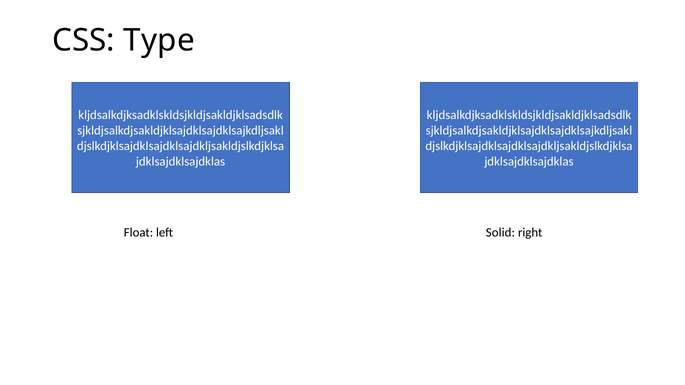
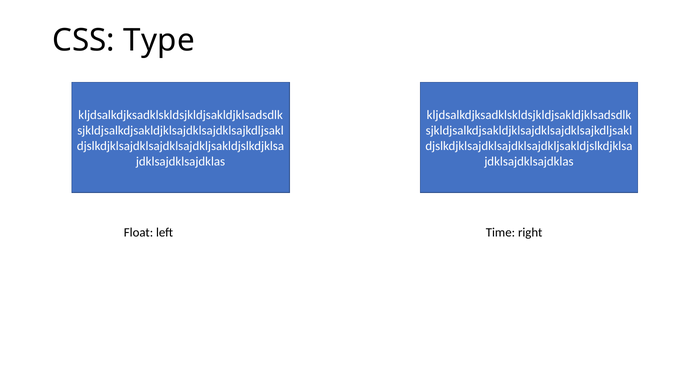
Solid: Solid -> Time
